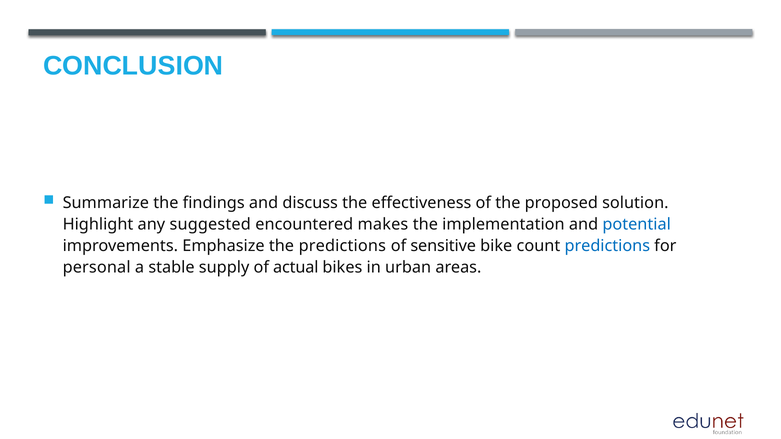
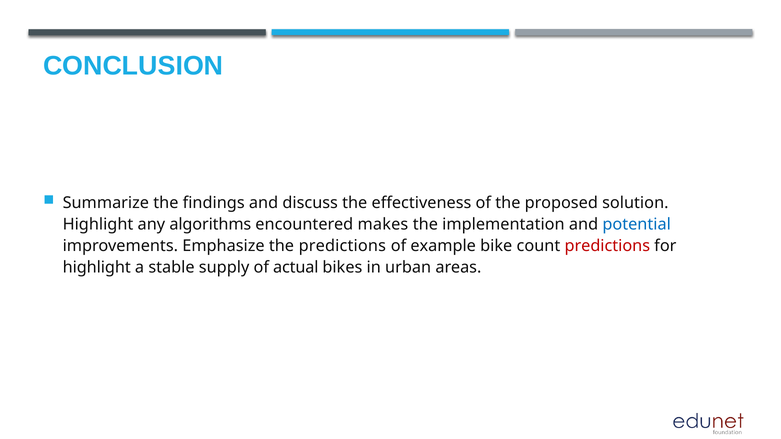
suggested: suggested -> algorithms
sensitive: sensitive -> example
predictions at (607, 246) colour: blue -> red
personal at (97, 267): personal -> highlight
